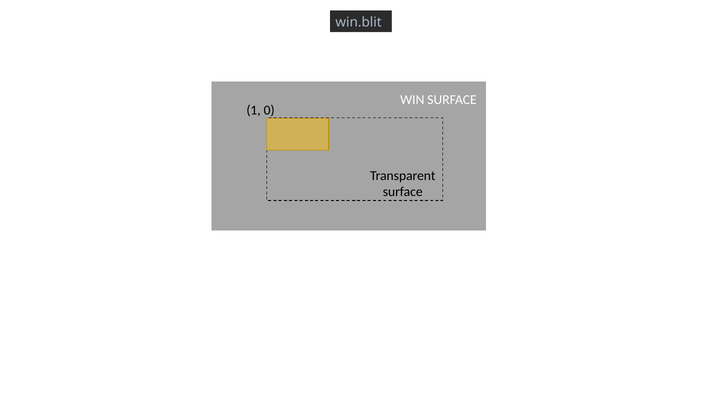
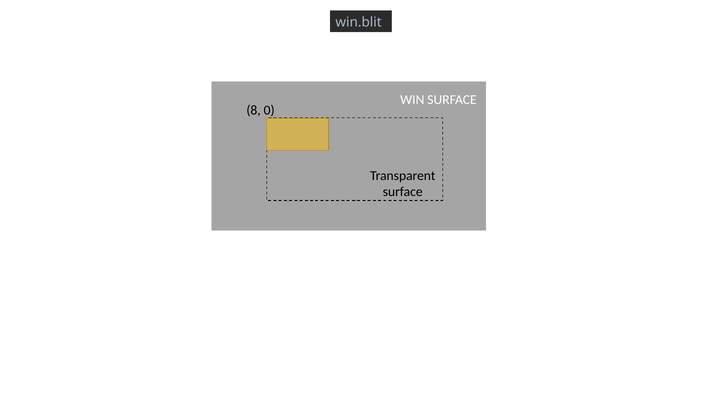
1: 1 -> 8
